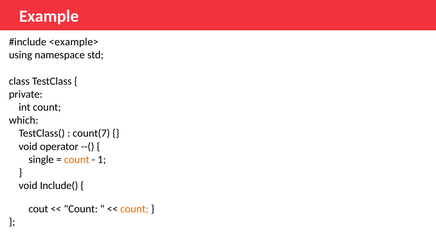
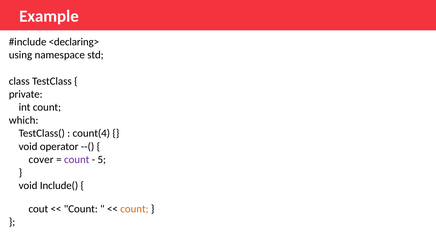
<example>: <example> -> <declaring>
count(7: count(7 -> count(4
single: single -> cover
count at (77, 160) colour: orange -> purple
1: 1 -> 5
